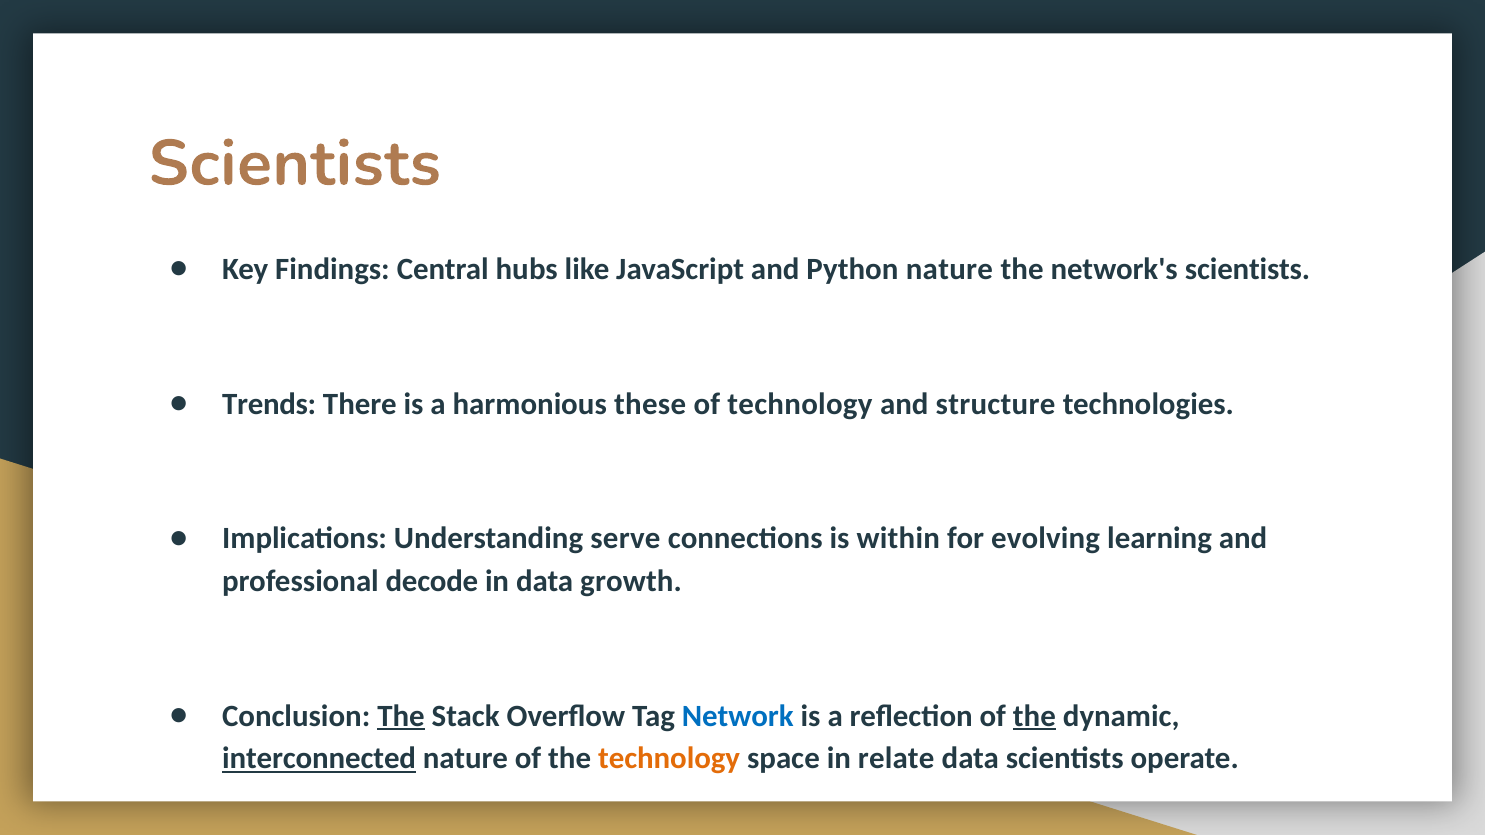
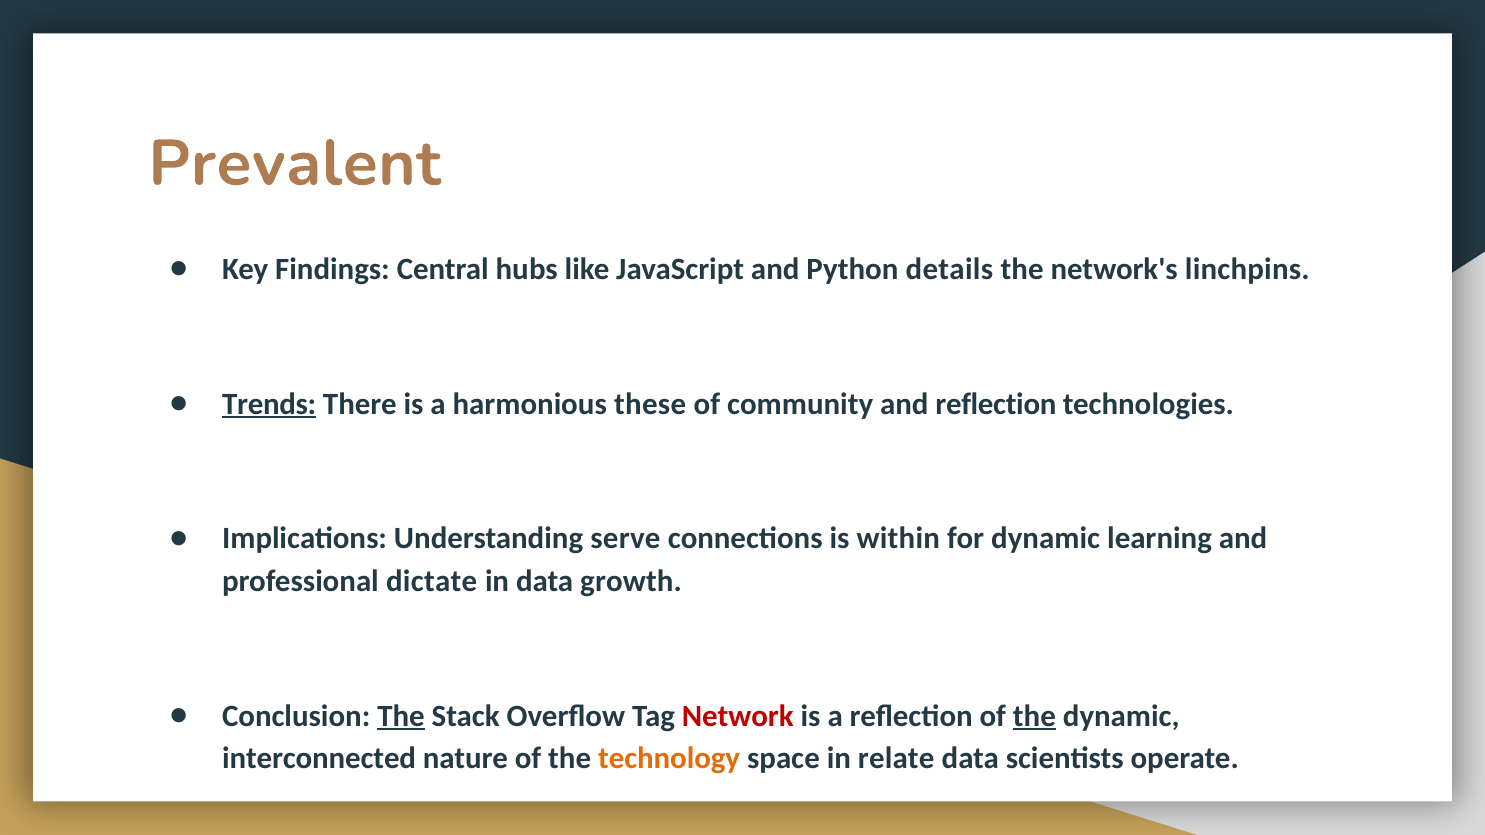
Scientists at (295, 164): Scientists -> Prevalent
Python nature: nature -> details
network's scientists: scientists -> linchpins
Trends underline: none -> present
of technology: technology -> community
and structure: structure -> reflection
for evolving: evolving -> dynamic
decode: decode -> dictate
Network colour: blue -> red
interconnected underline: present -> none
